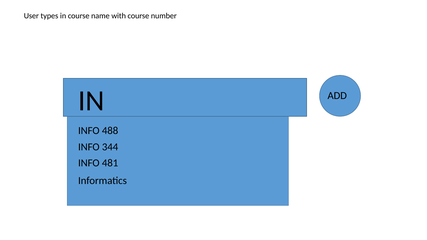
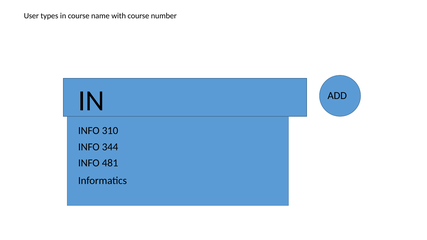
488: 488 -> 310
